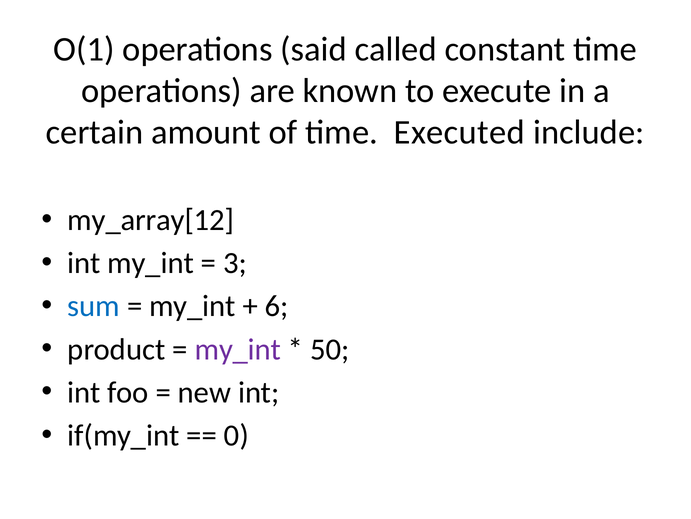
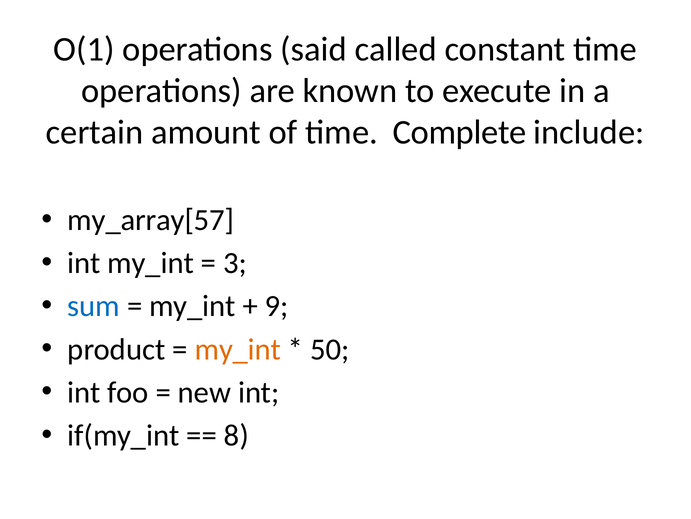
Executed: Executed -> Complete
my_array[12: my_array[12 -> my_array[57
6: 6 -> 9
my_int at (238, 349) colour: purple -> orange
0: 0 -> 8
